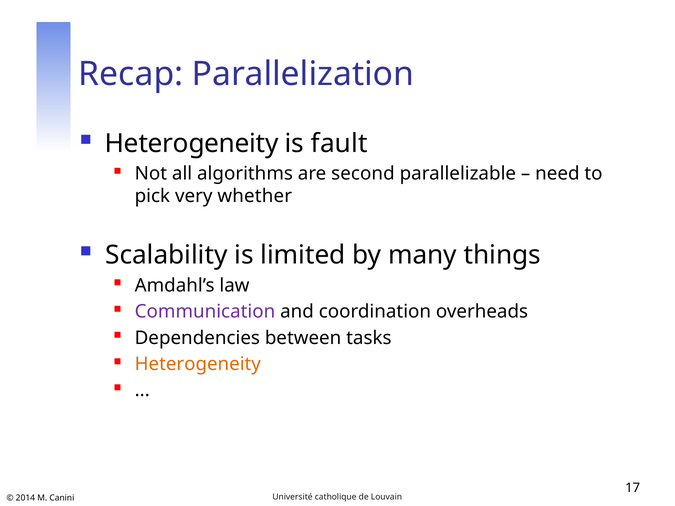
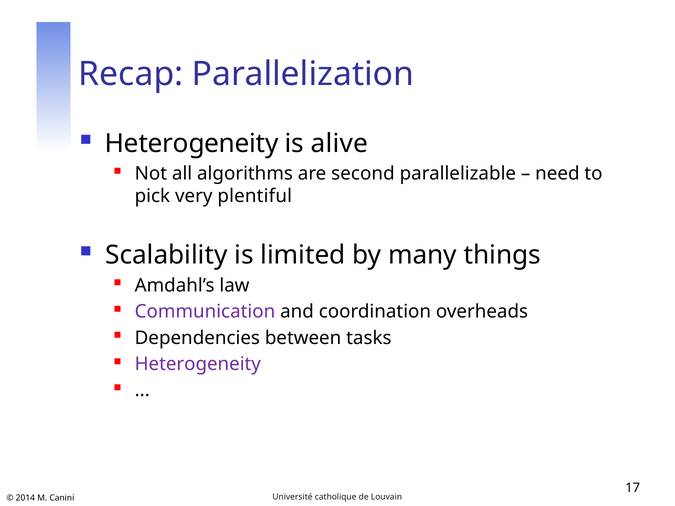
fault: fault -> alive
whether: whether -> plentiful
Heterogeneity at (198, 364) colour: orange -> purple
